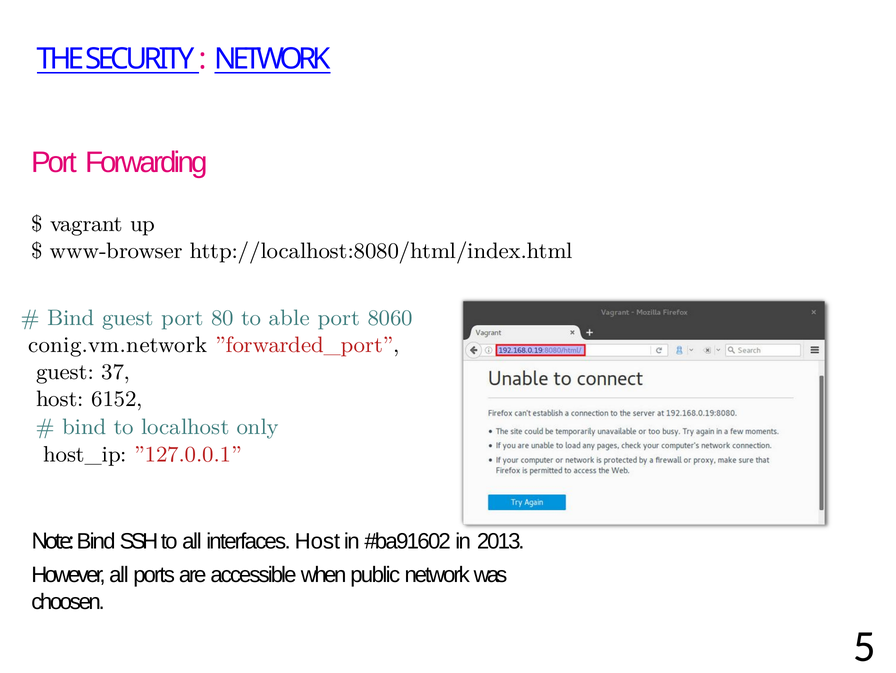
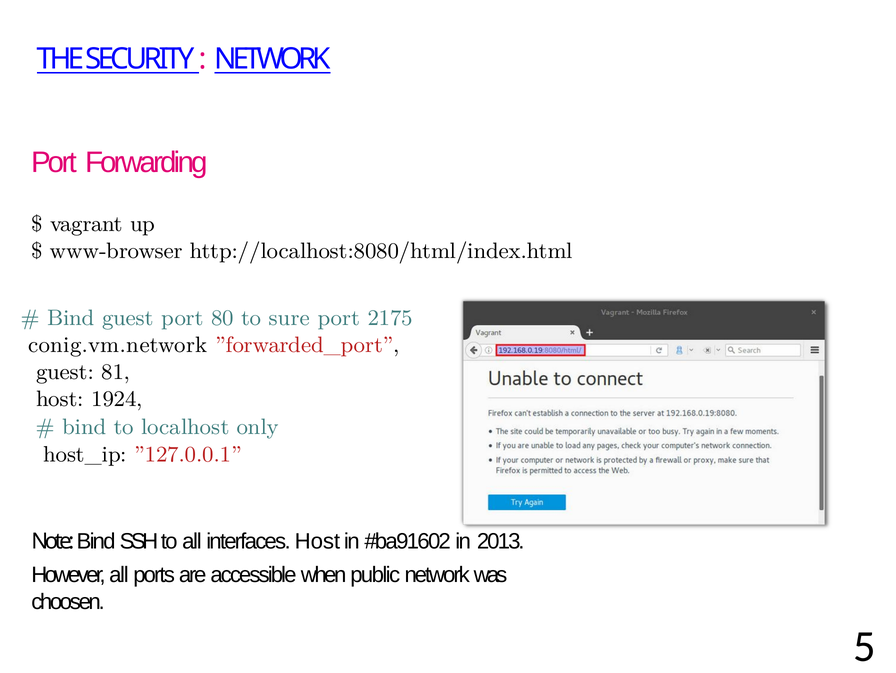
able: able -> sure
8060: 8060 -> 2175
37: 37 -> 81
6152: 6152 -> 1924
